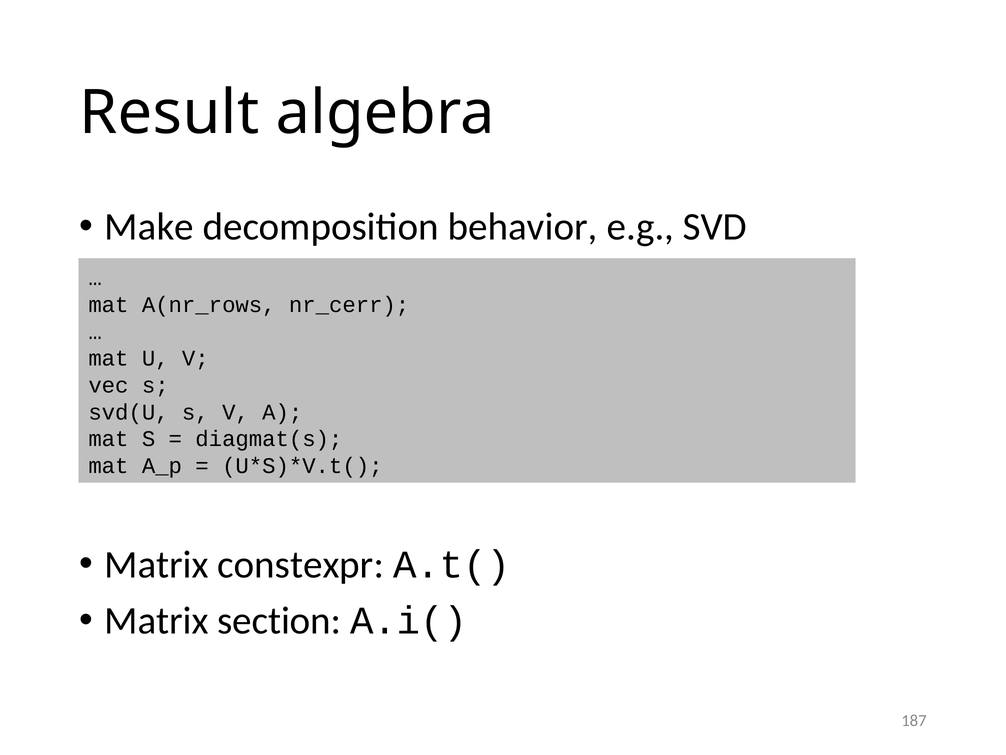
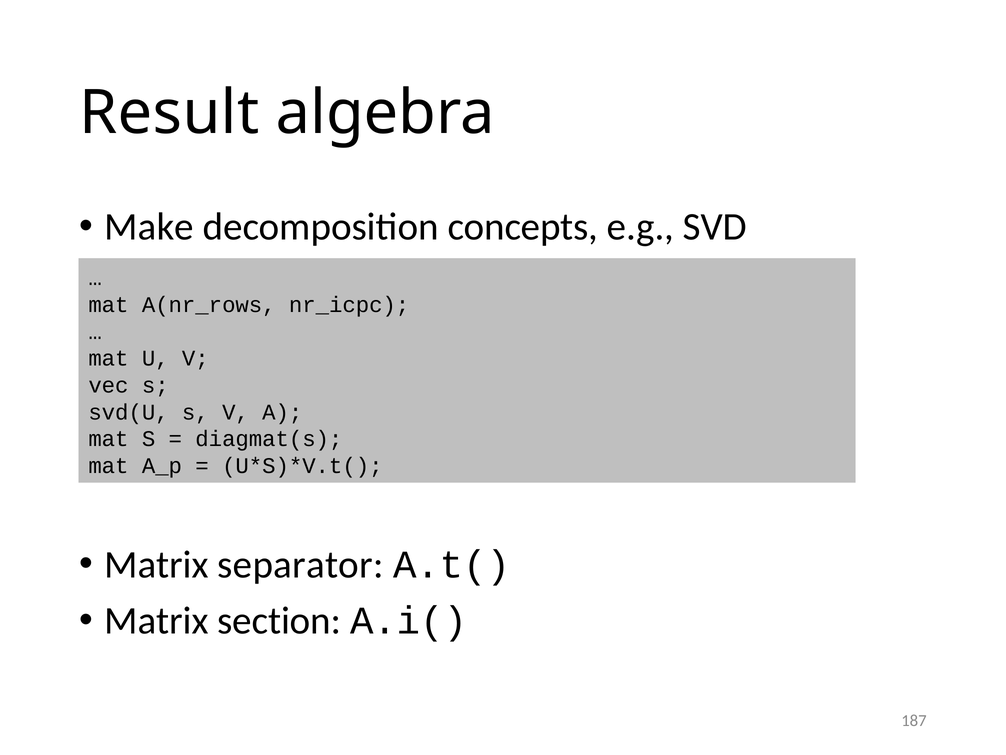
behavior: behavior -> concepts
nr_cerr: nr_cerr -> nr_icpc
constexpr: constexpr -> separator
